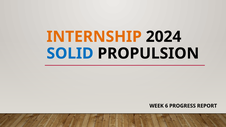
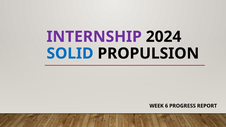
INTERNSHIP colour: orange -> purple
